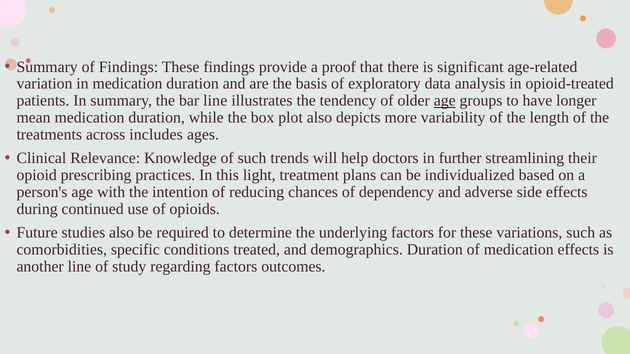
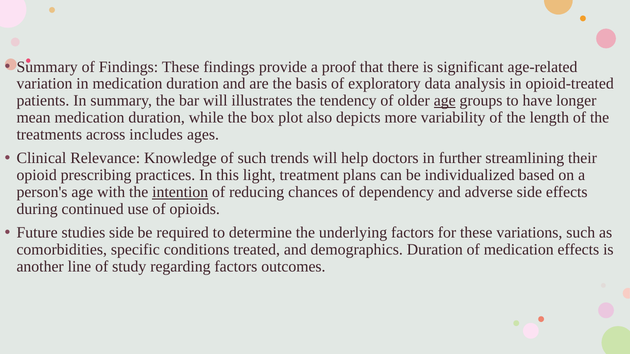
bar line: line -> will
intention underline: none -> present
studies also: also -> side
